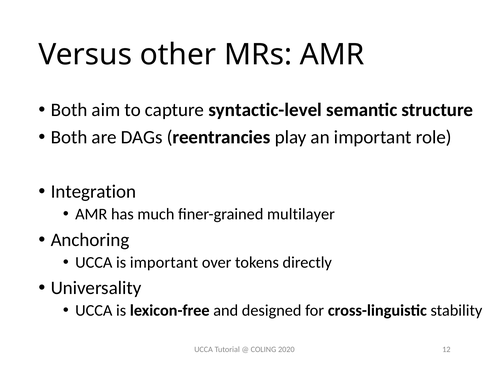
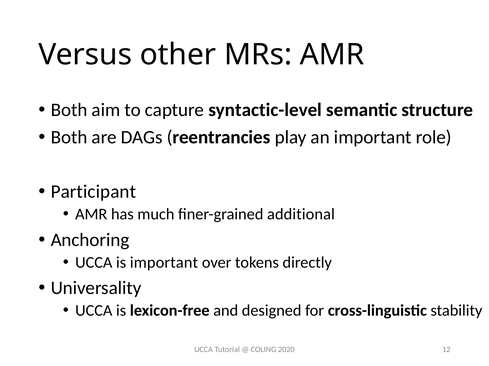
Integration: Integration -> Participant
multilayer: multilayer -> additional
